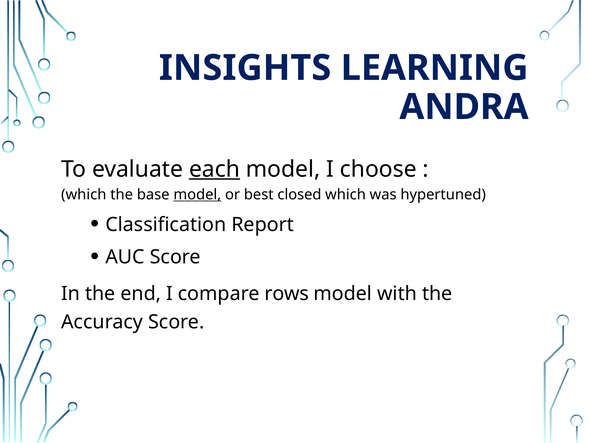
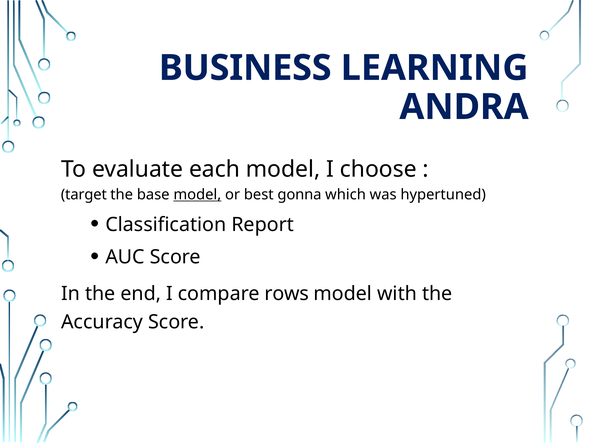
INSIGHTS: INSIGHTS -> BUSINESS
each underline: present -> none
which at (84, 194): which -> target
closed: closed -> gonna
